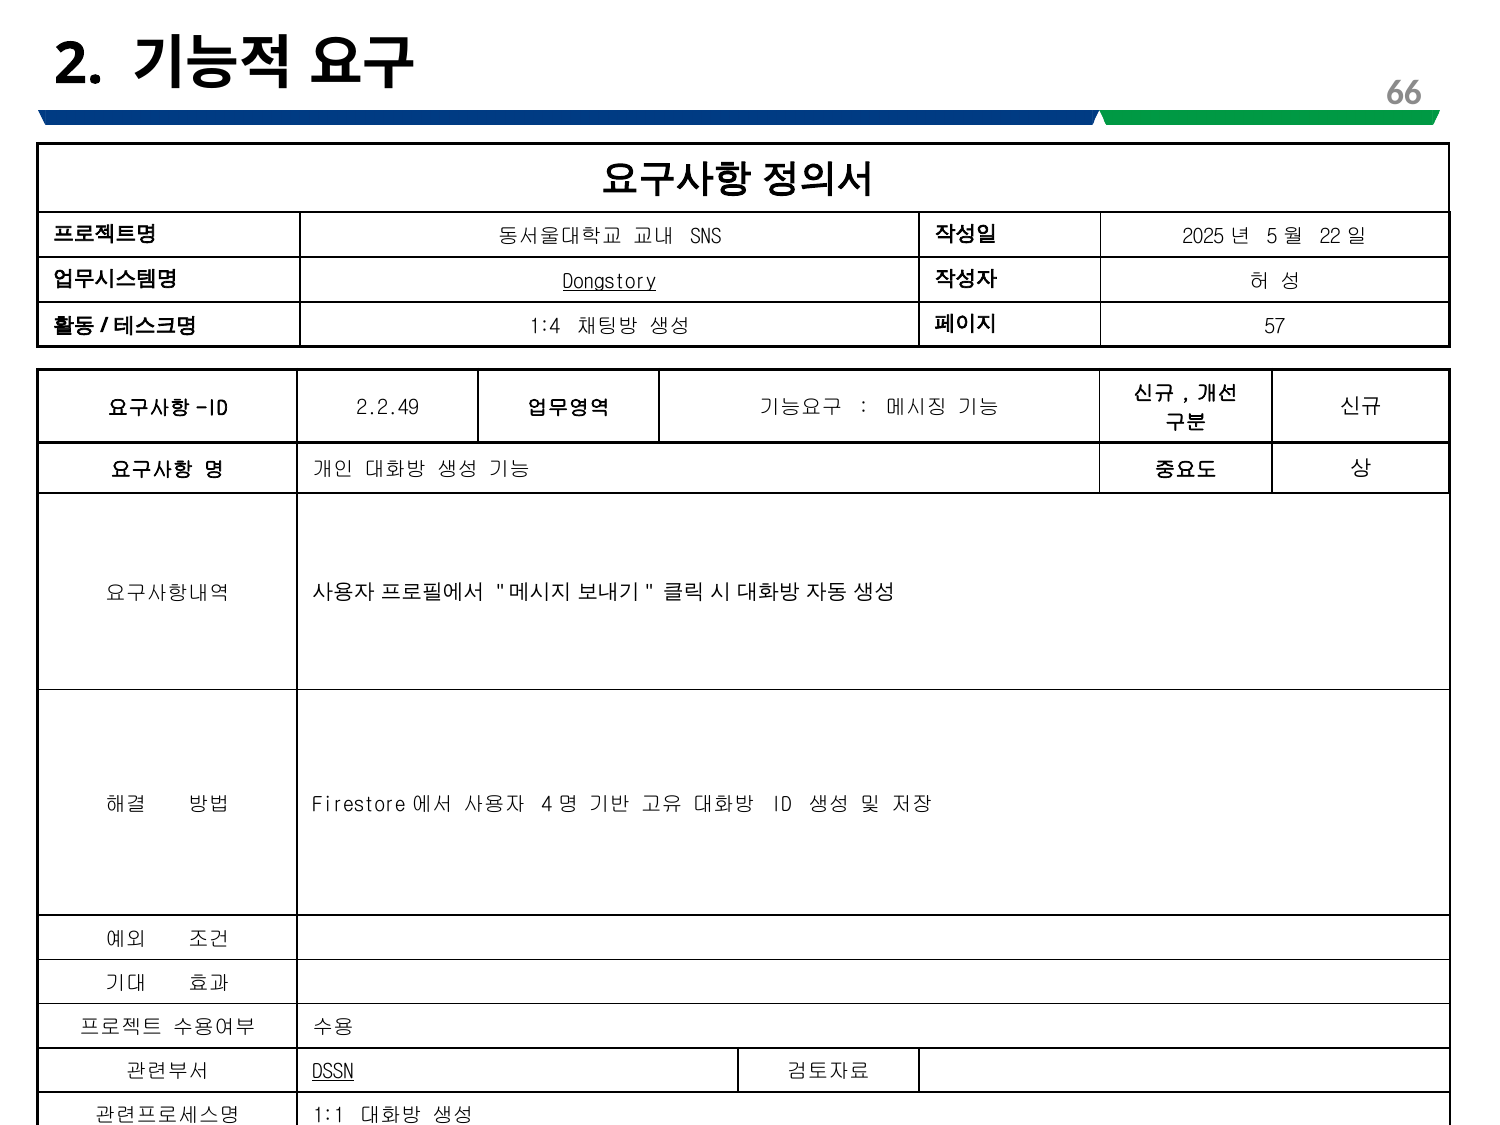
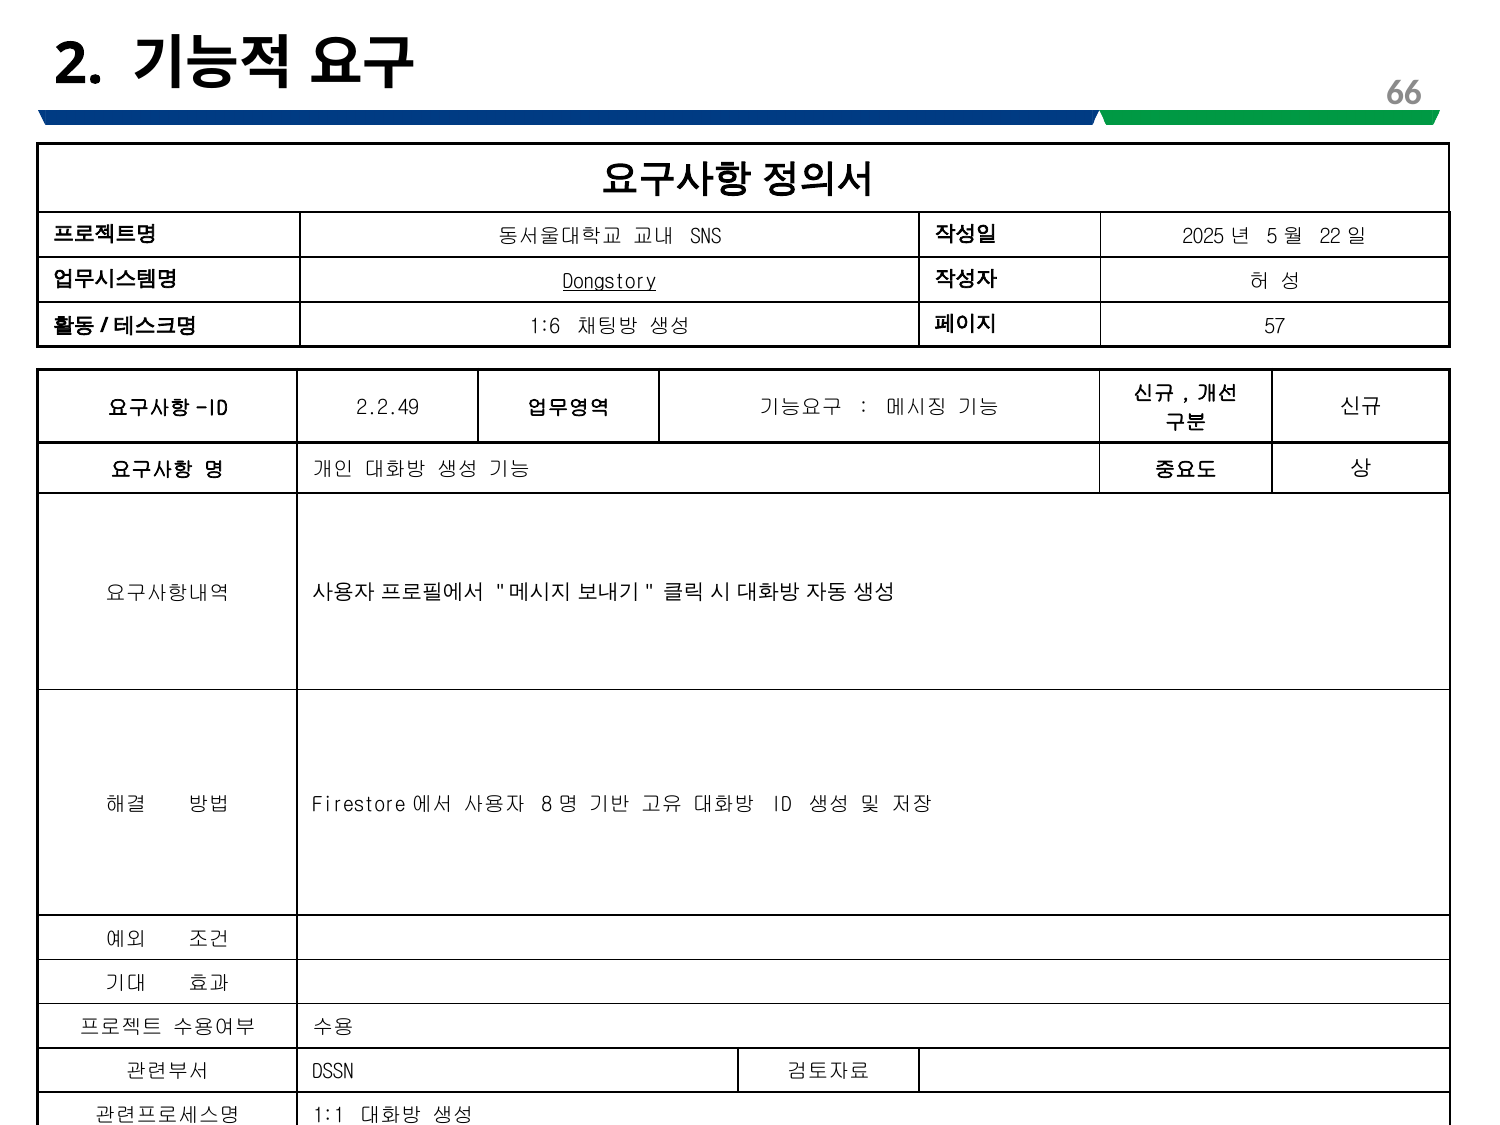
1:4: 1:4 -> 1:6
4: 4 -> 8
DSSN underline: present -> none
